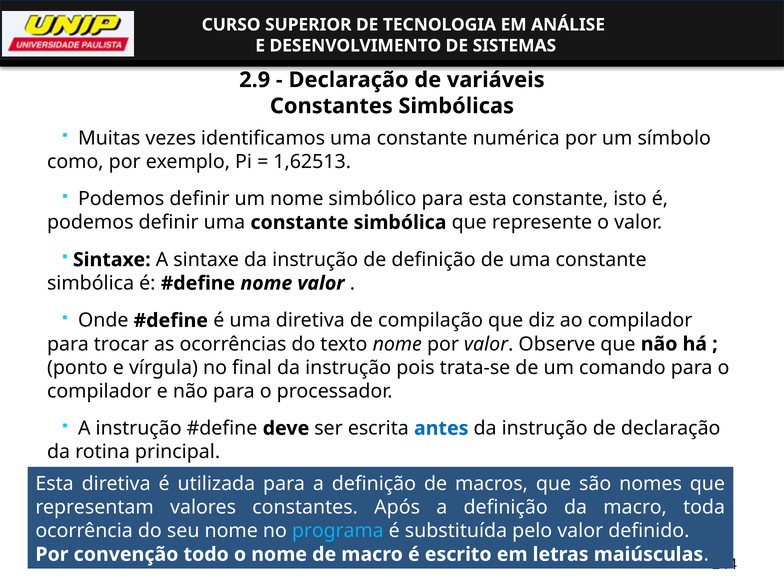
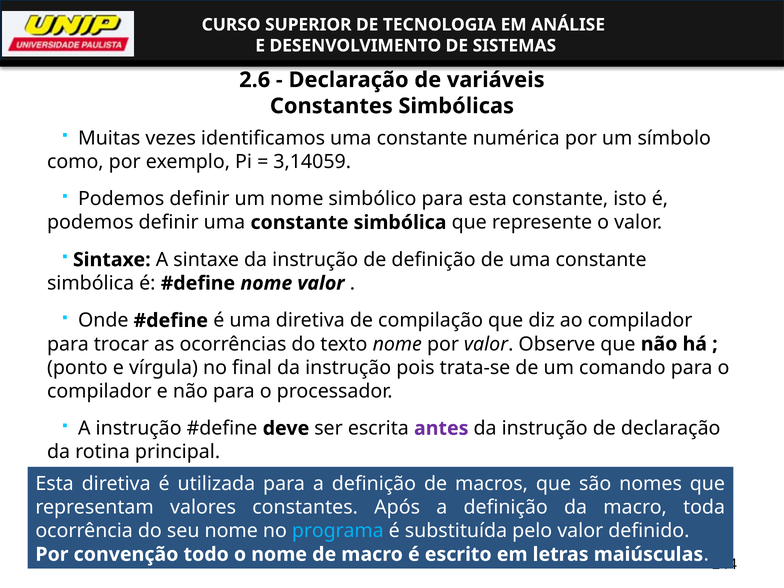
2.9: 2.9 -> 2.6
1,62513: 1,62513 -> 3,14059
antes colour: blue -> purple
